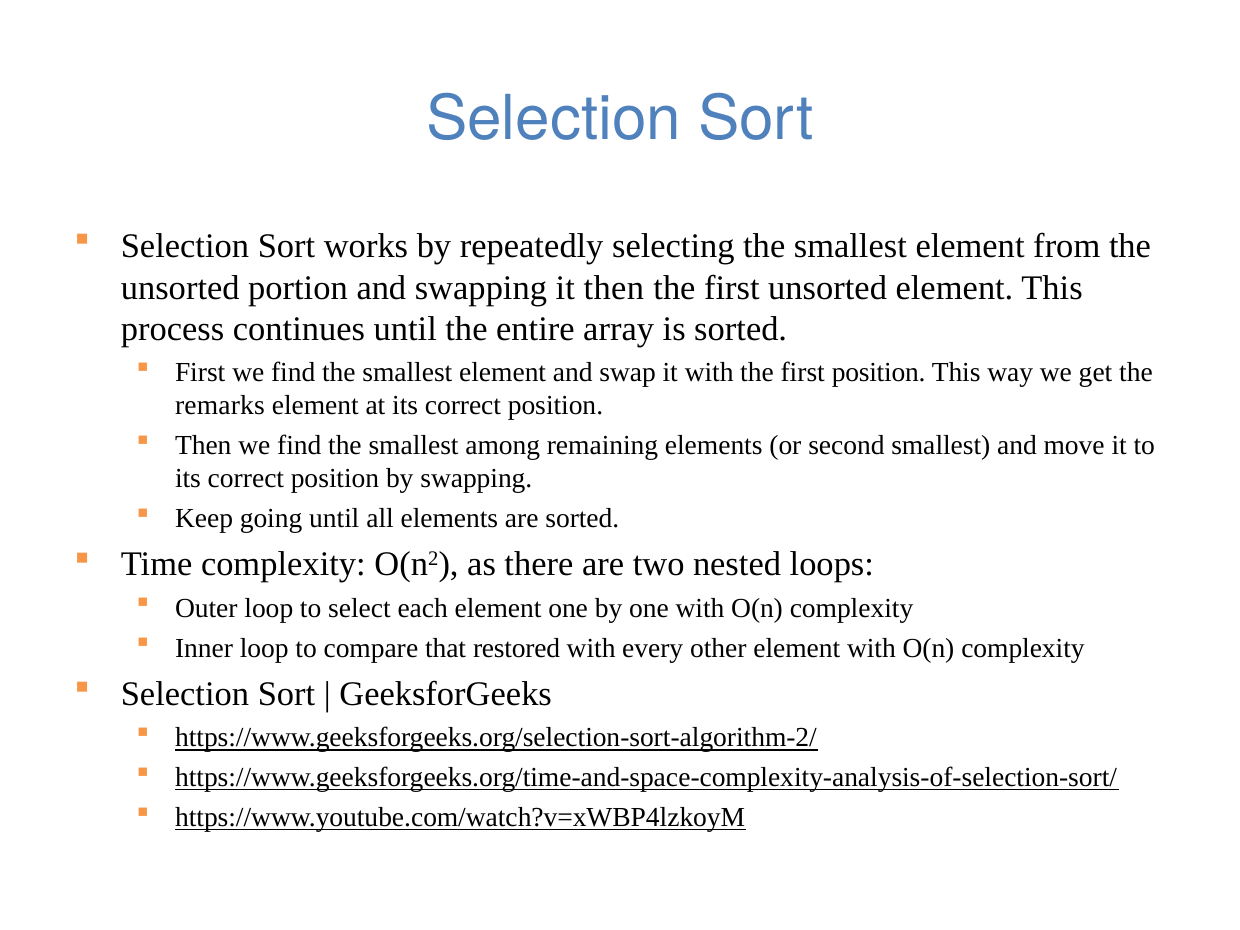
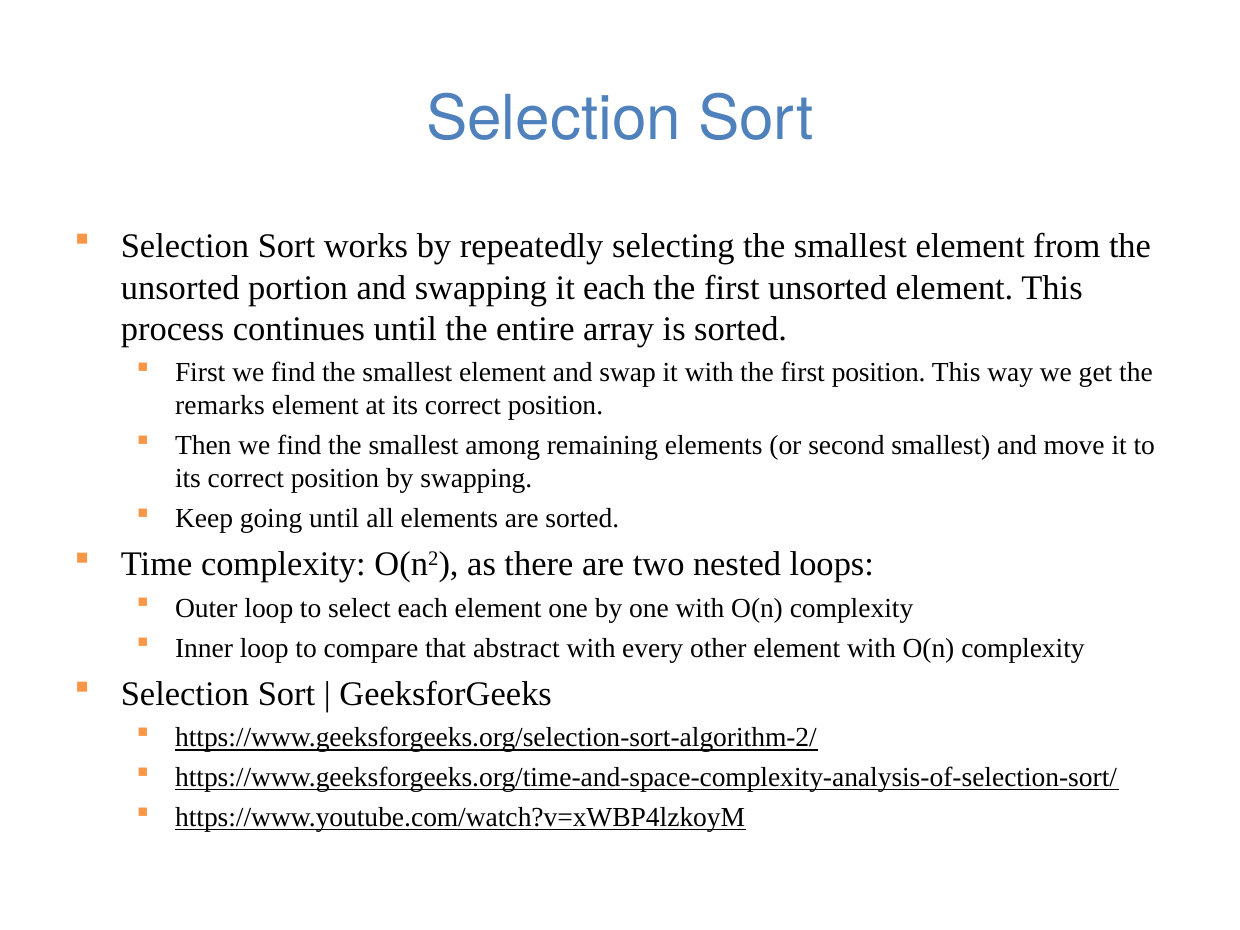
it then: then -> each
restored: restored -> abstract
